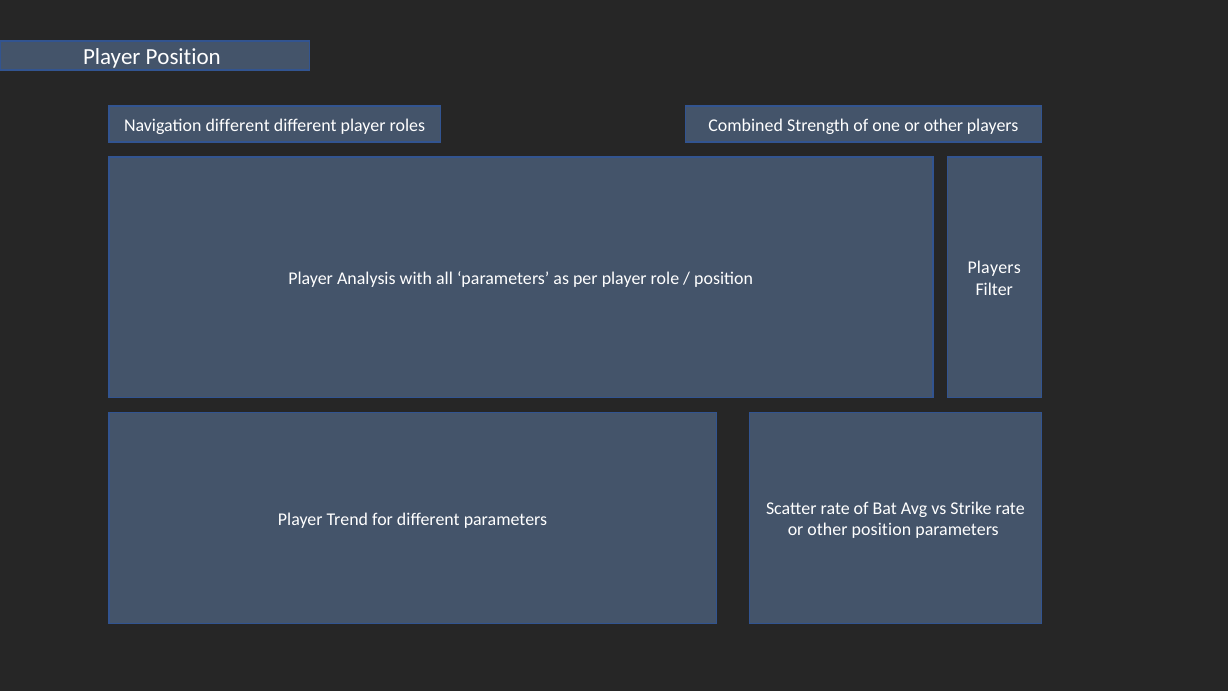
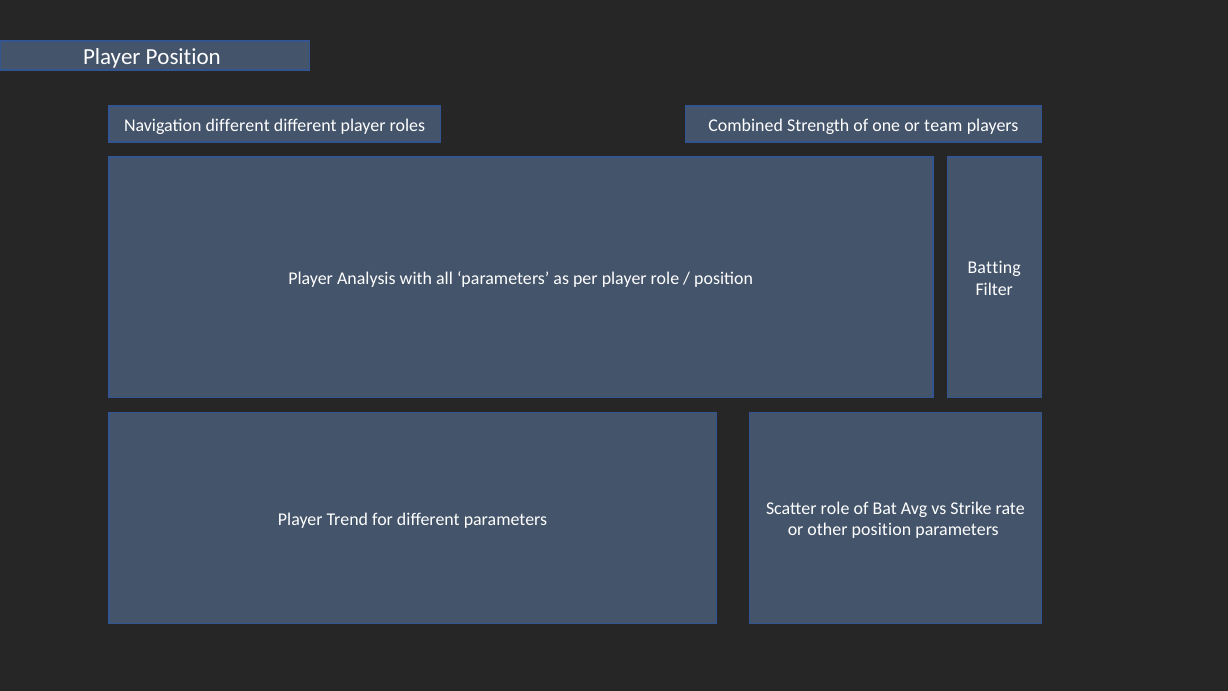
one or other: other -> team
Players at (994, 268): Players -> Batting
Scatter rate: rate -> role
